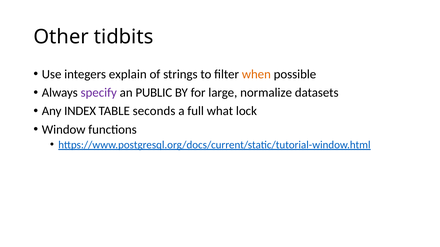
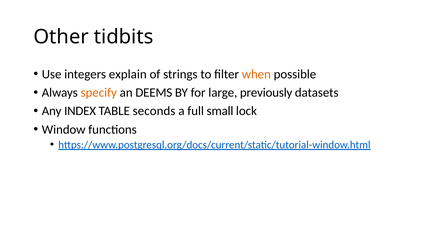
specify colour: purple -> orange
PUBLIC: PUBLIC -> DEEMS
normalize: normalize -> previously
what: what -> small
